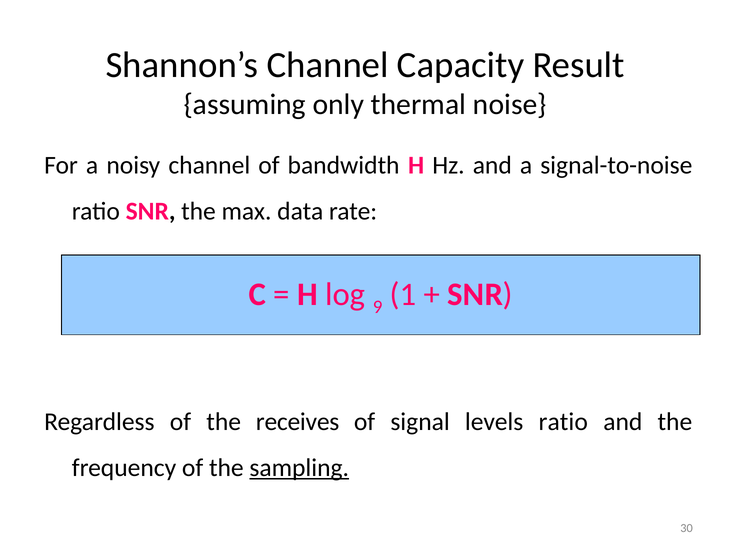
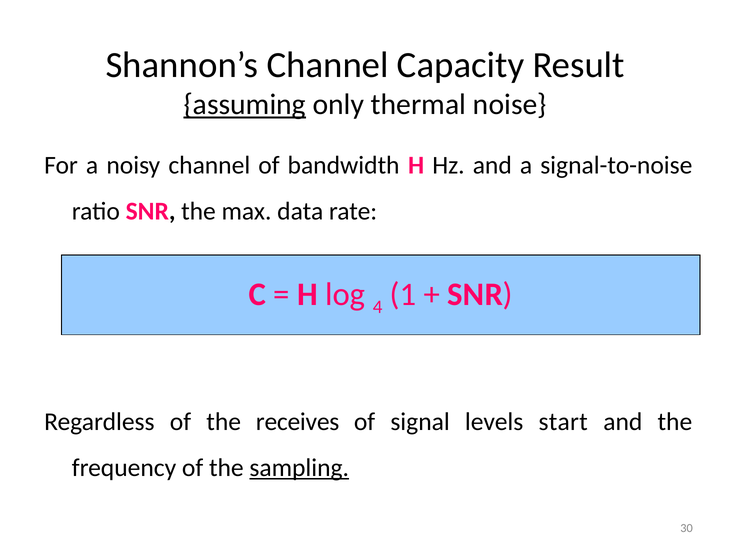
assuming underline: none -> present
9: 9 -> 4
levels ratio: ratio -> start
